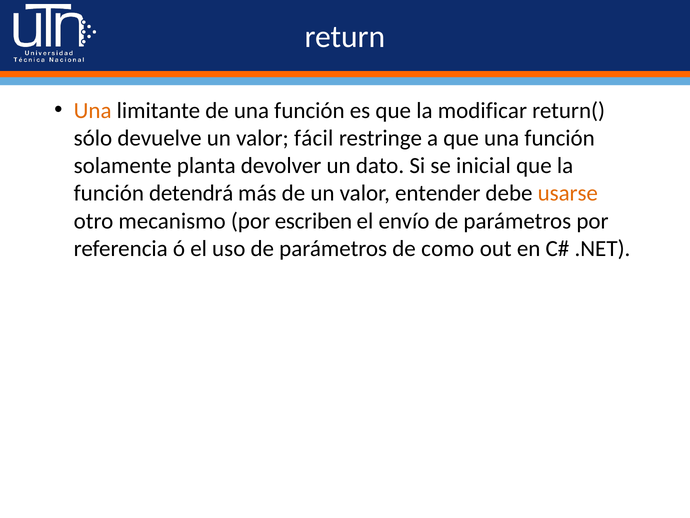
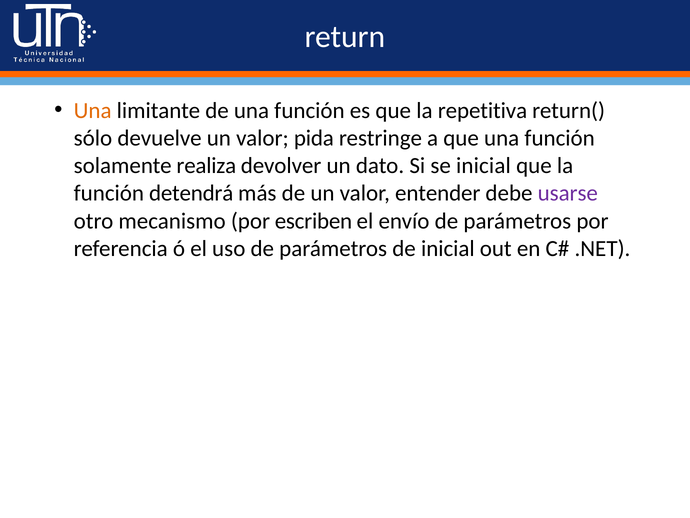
modificar: modificar -> repetitiva
fácil: fácil -> pida
planta: planta -> realiza
usarse colour: orange -> purple
de como: como -> inicial
